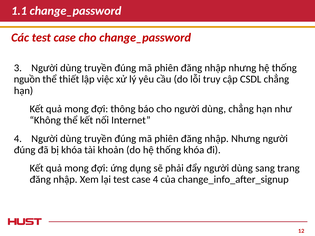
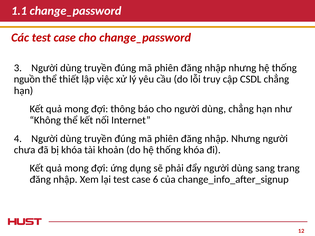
đúng at (25, 150): đúng -> chưa
case 4: 4 -> 6
